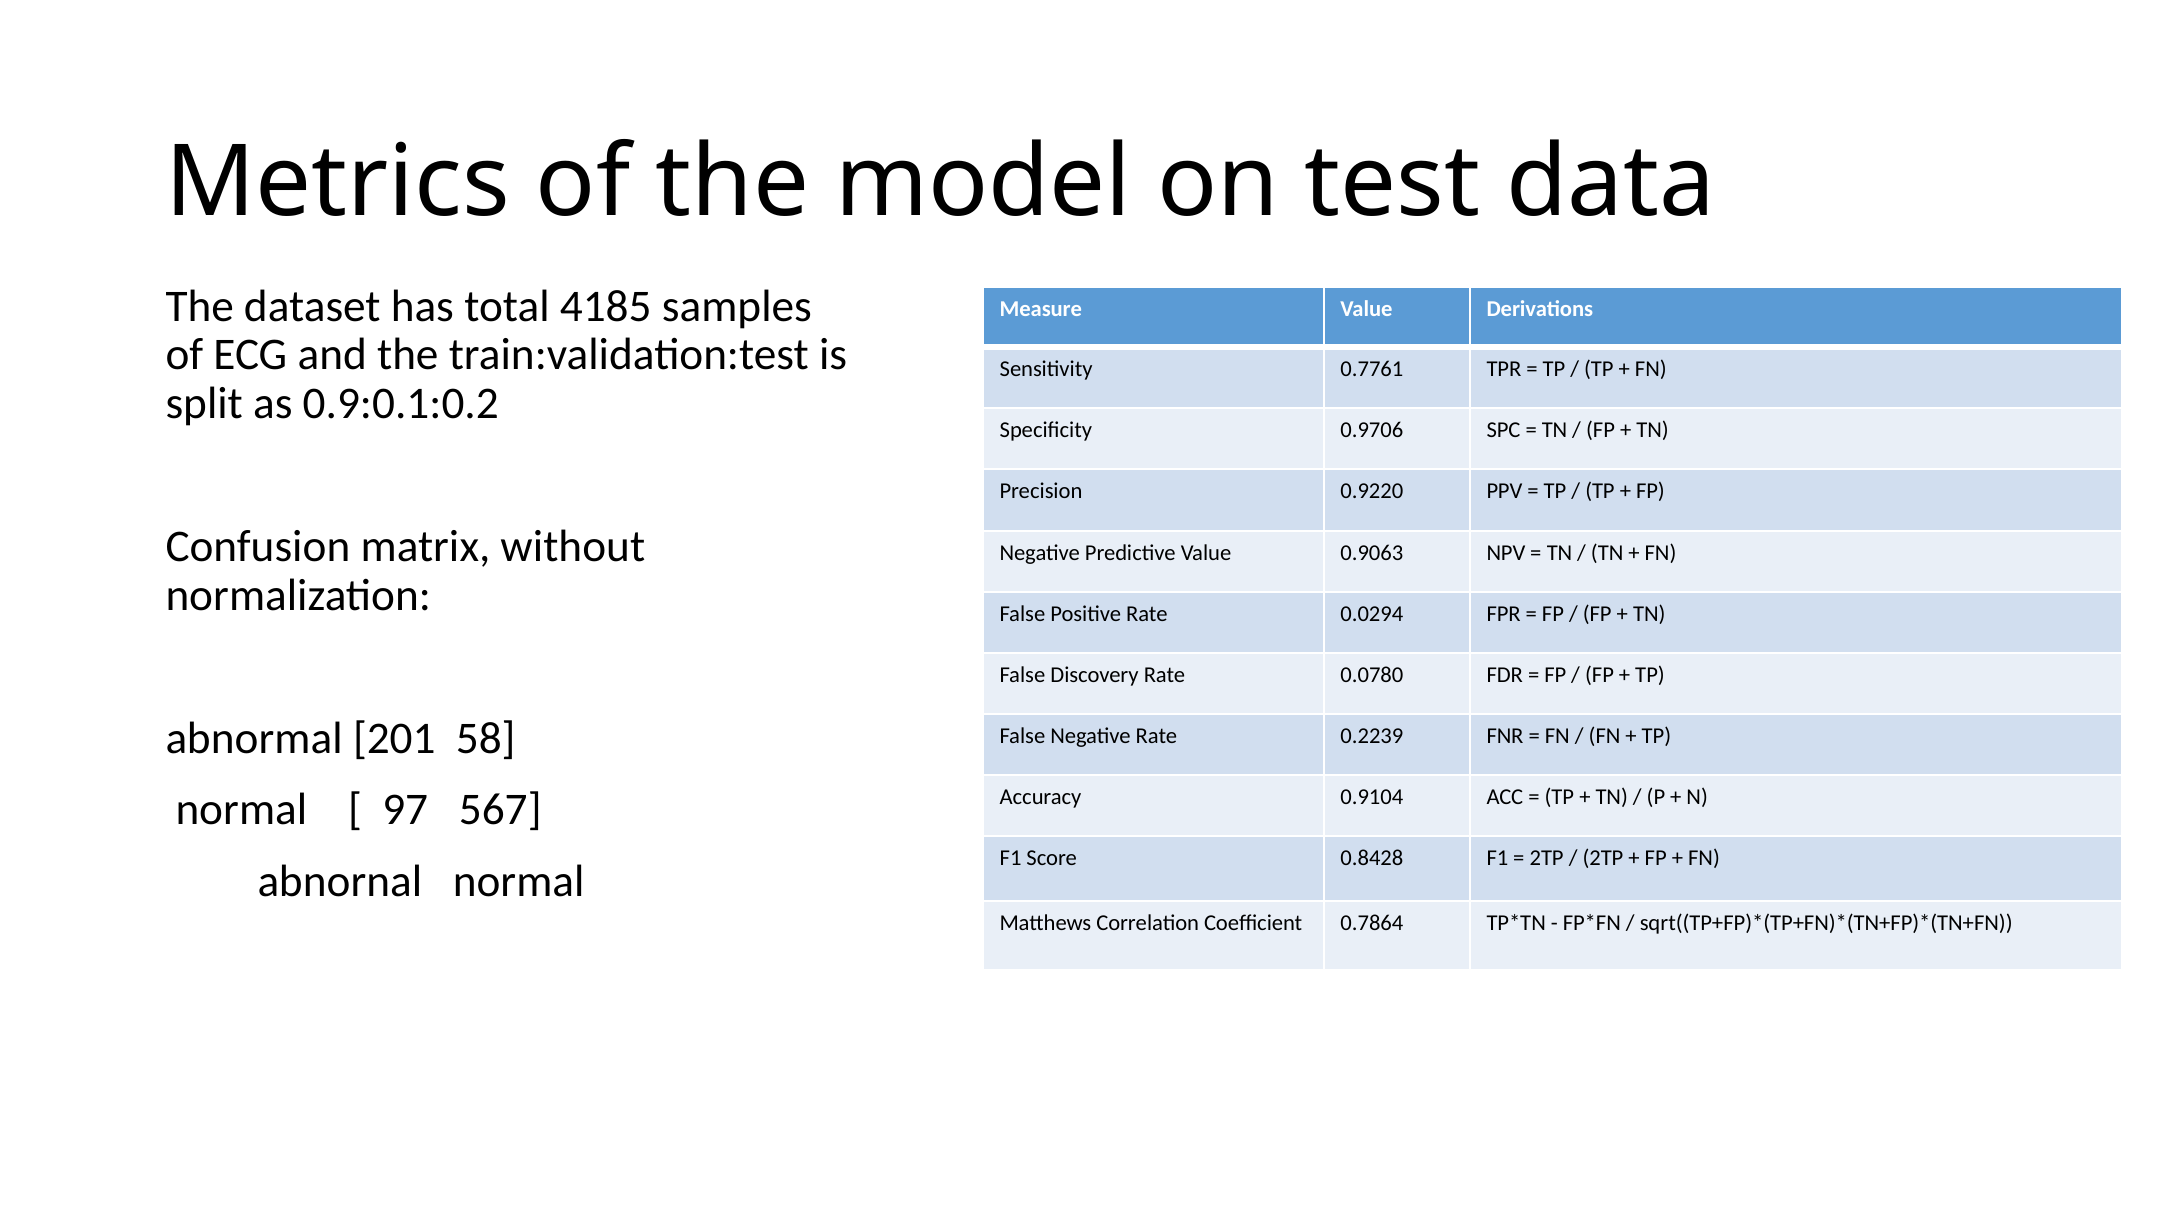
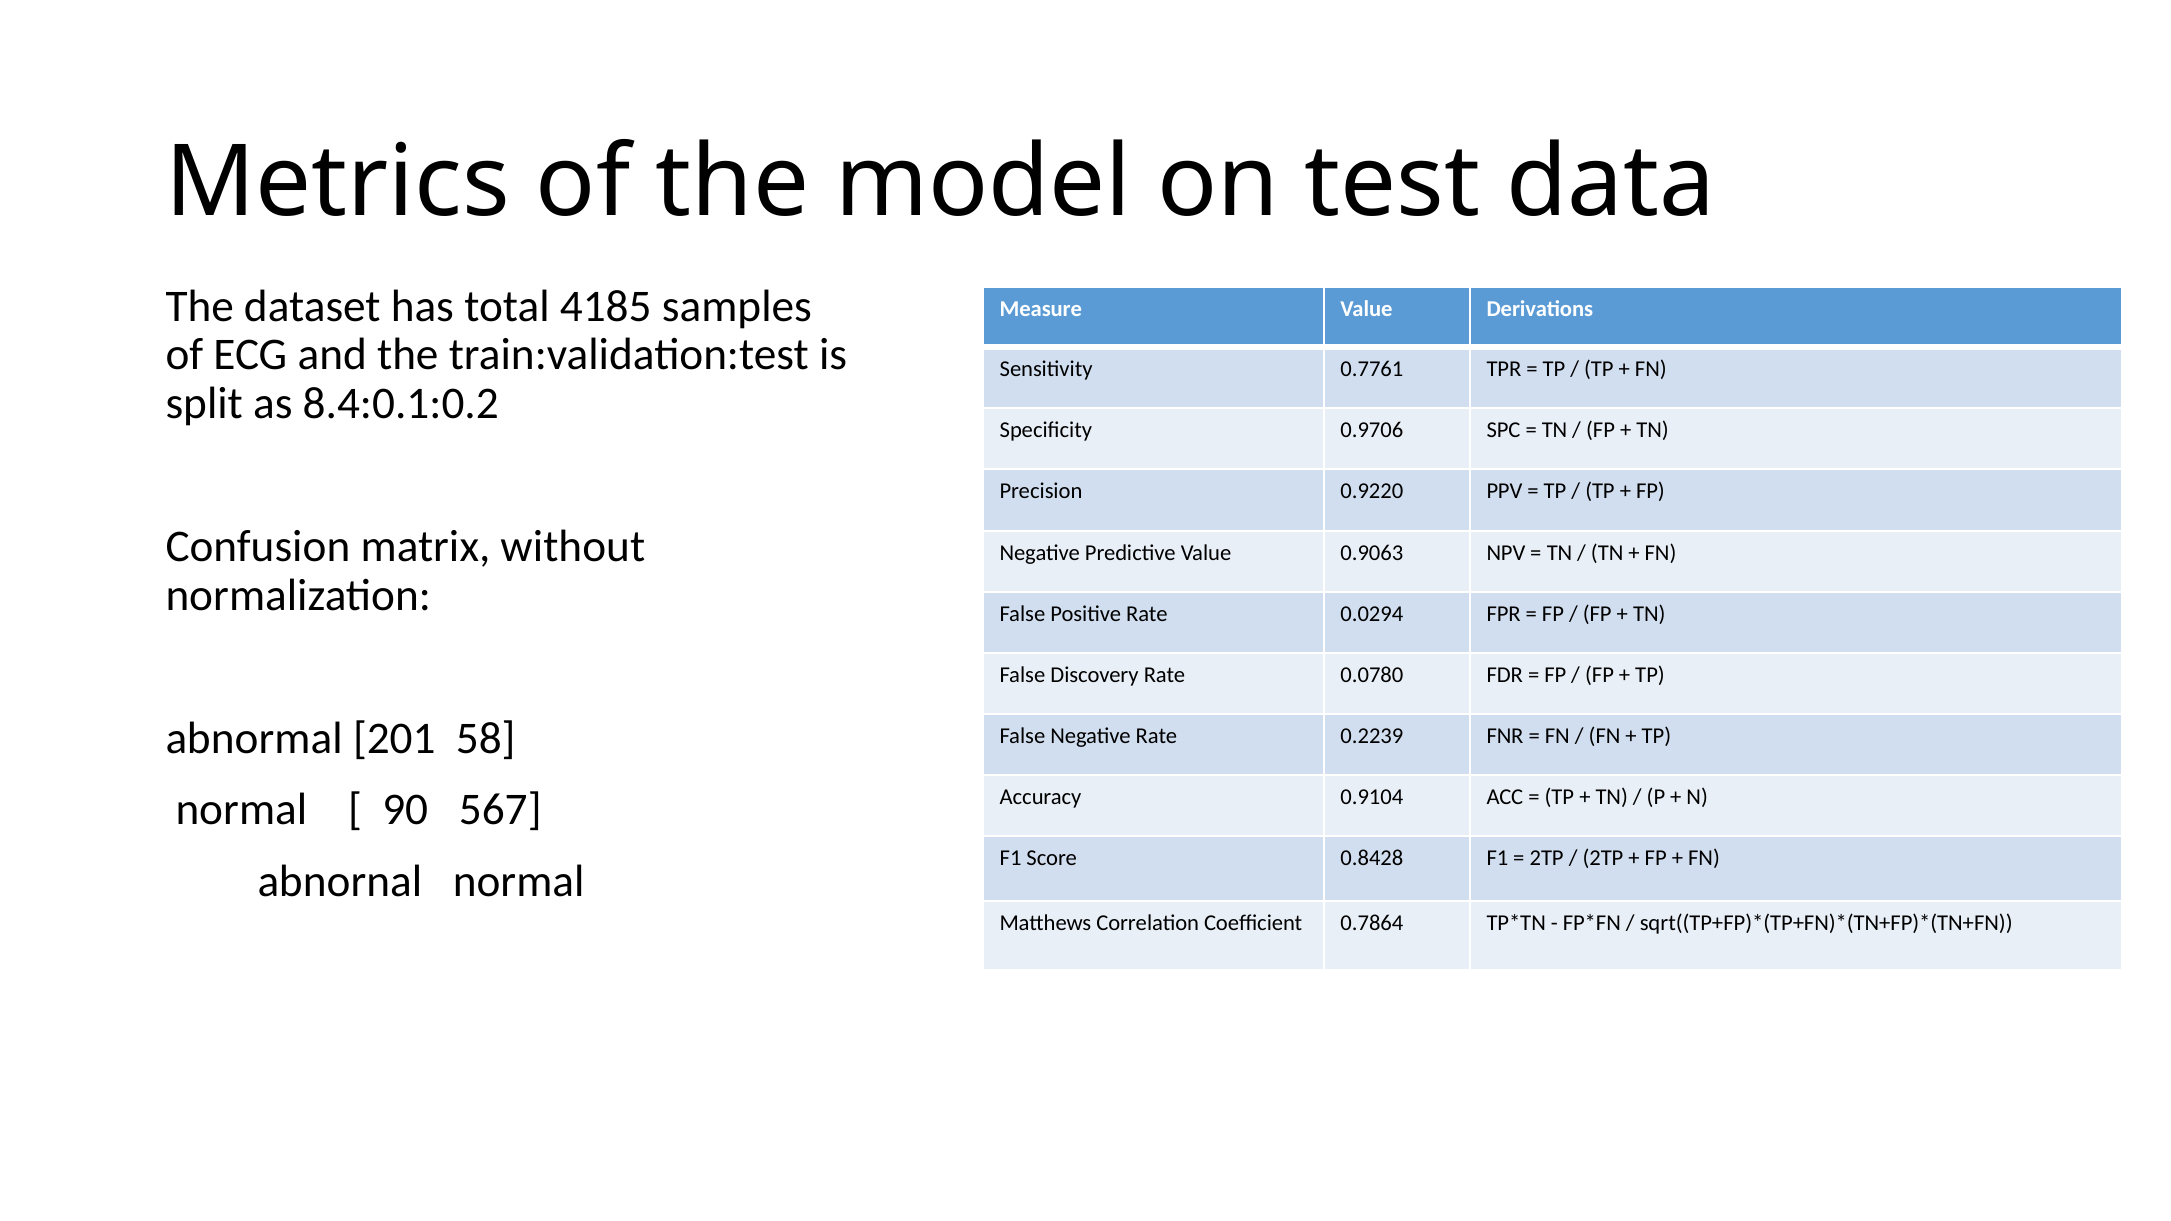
0.9:0.1:0.2: 0.9:0.1:0.2 -> 8.4:0.1:0.2
97: 97 -> 90
